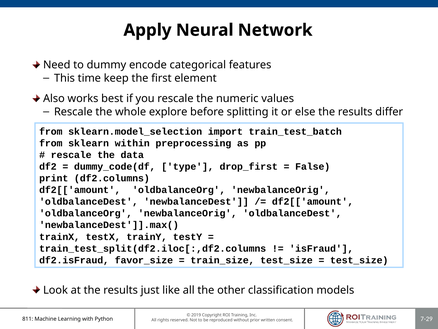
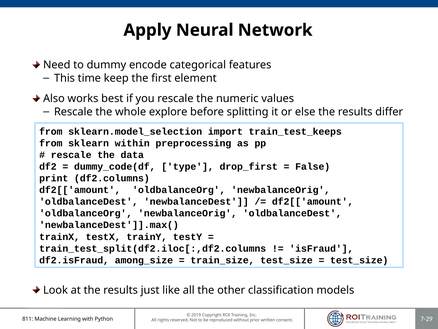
train_test_batch: train_test_batch -> train_test_keeps
favor_size: favor_size -> among_size
